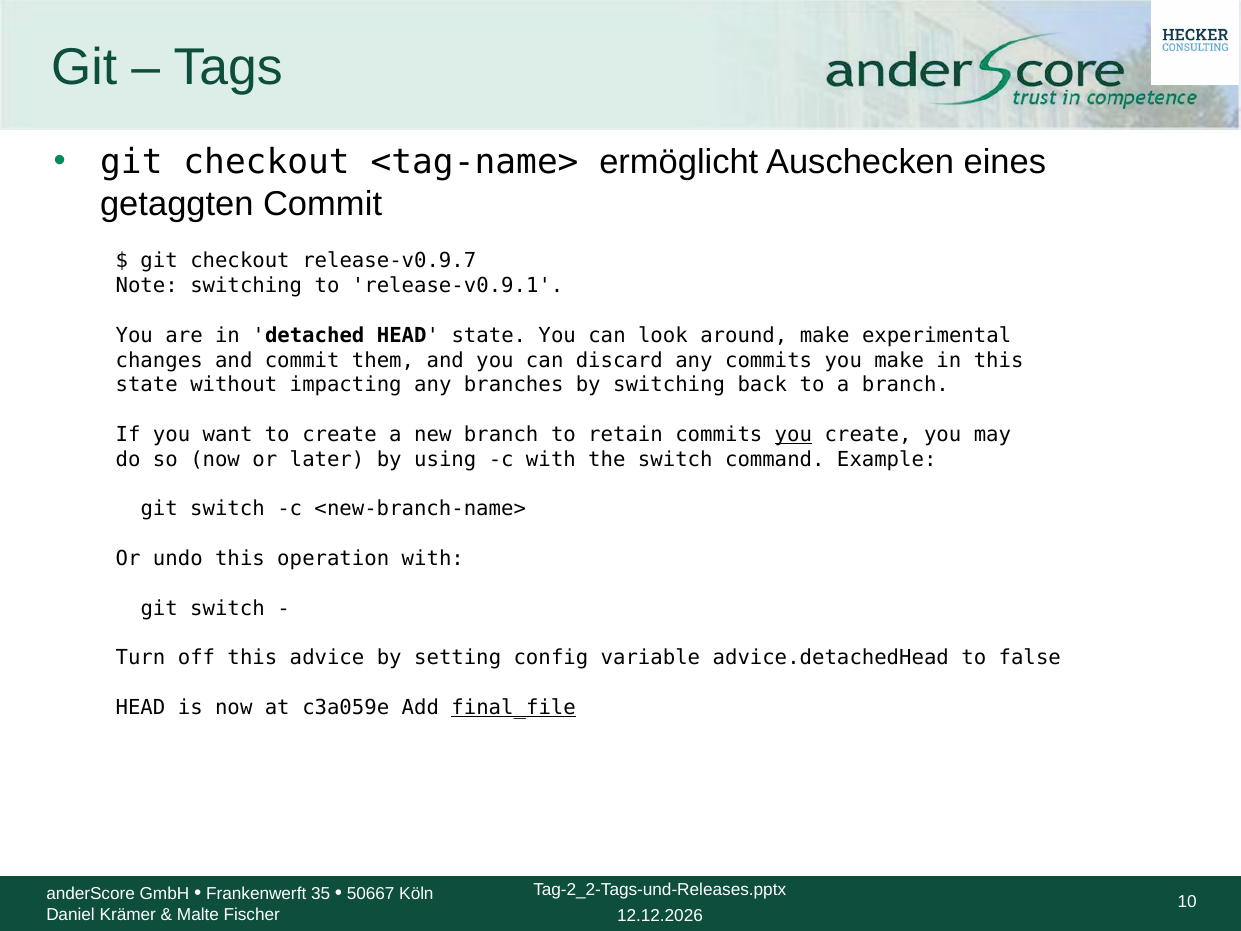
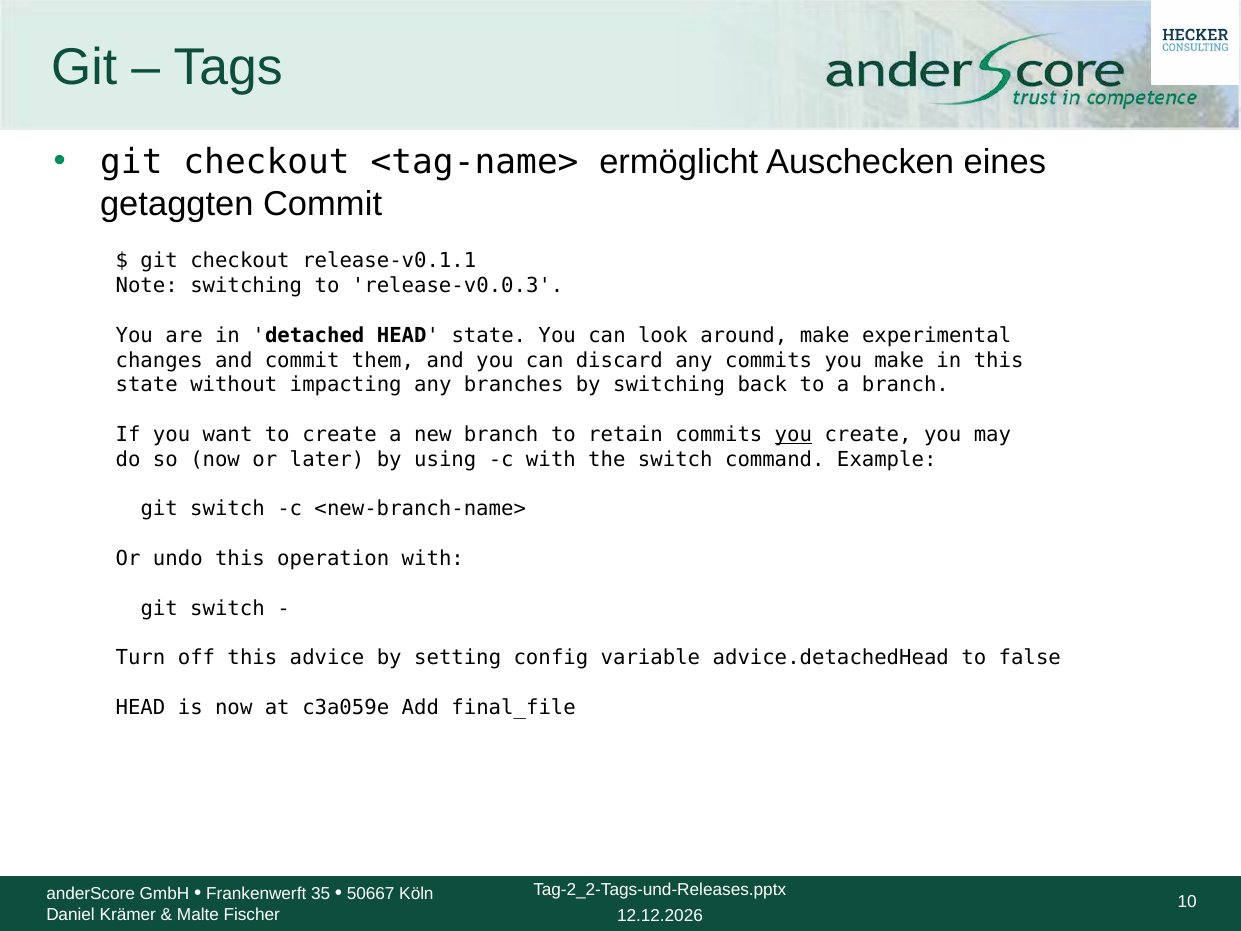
release-v0.9.7: release-v0.9.7 -> release-v0.1.1
release-v0.9.1: release-v0.9.1 -> release-v0.0.3
final_file underline: present -> none
